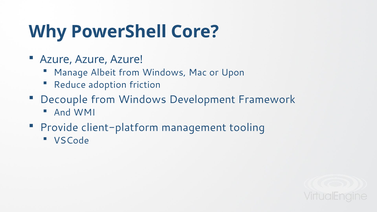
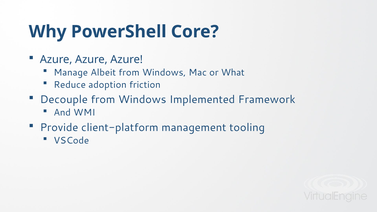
Upon: Upon -> What
Development: Development -> Implemented
